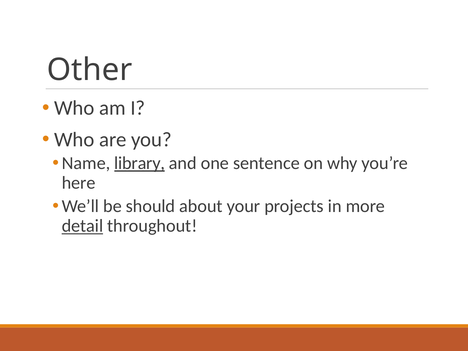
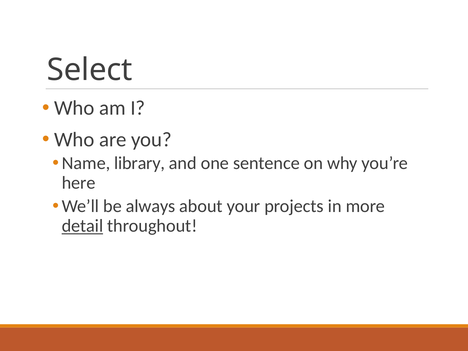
Other: Other -> Select
library underline: present -> none
should: should -> always
